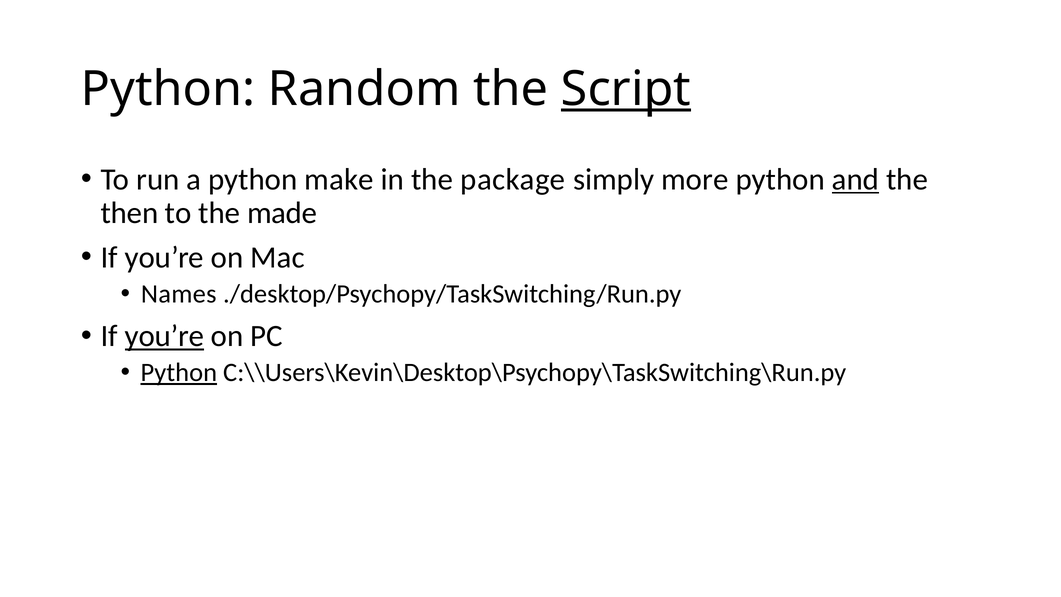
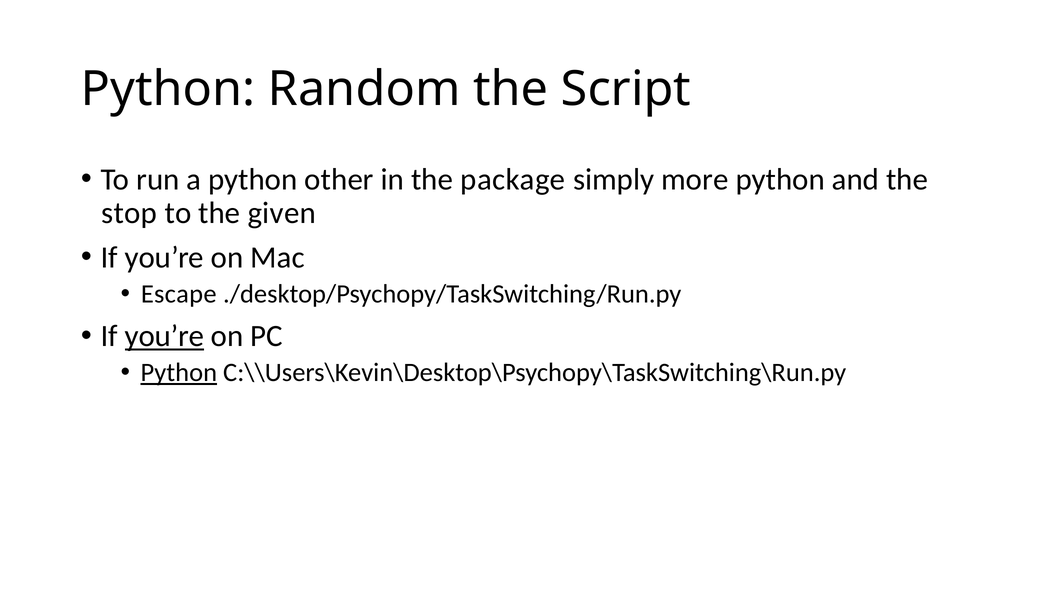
Script underline: present -> none
make: make -> other
and underline: present -> none
then: then -> stop
made: made -> given
Names: Names -> Escape
